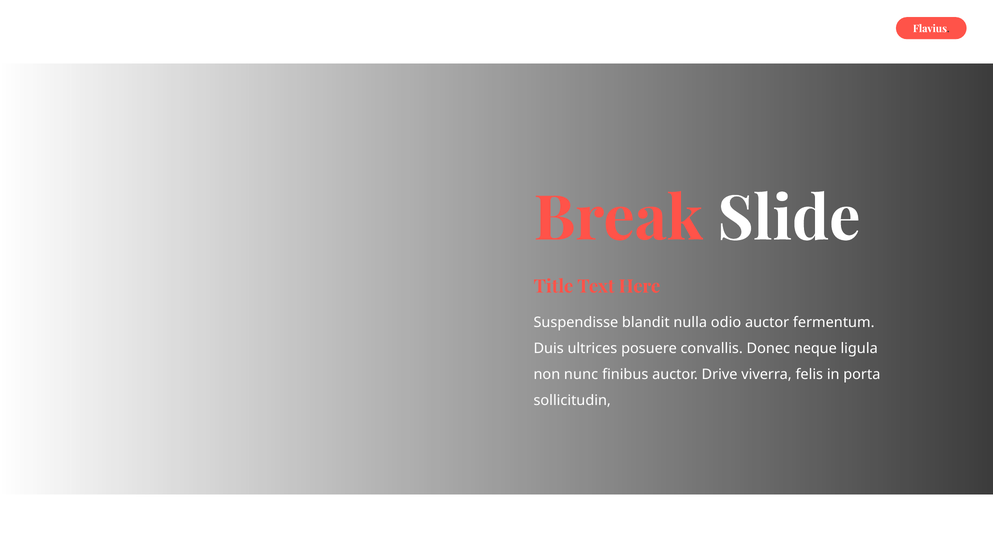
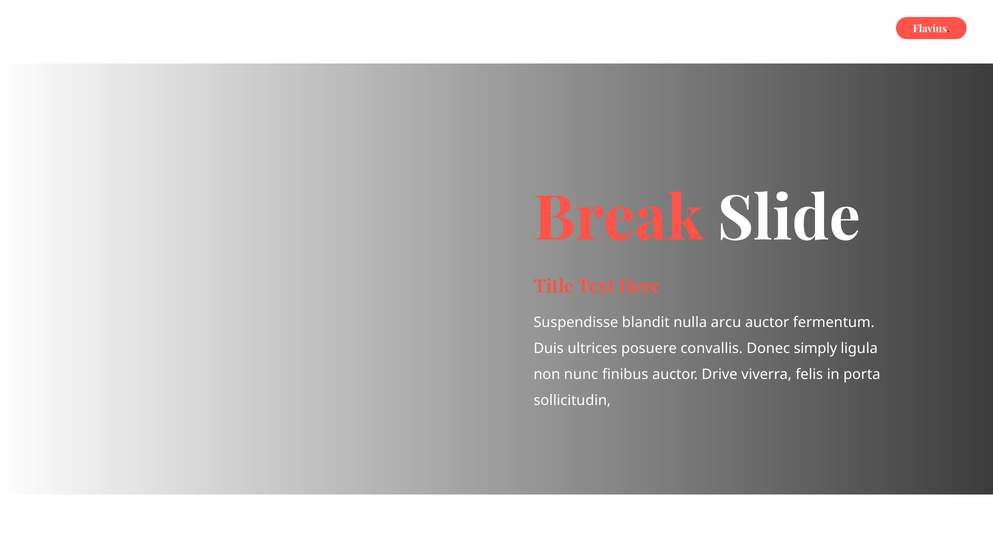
odio: odio -> arcu
neque: neque -> simply
